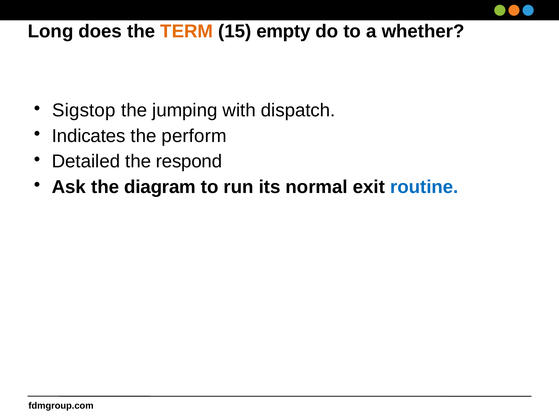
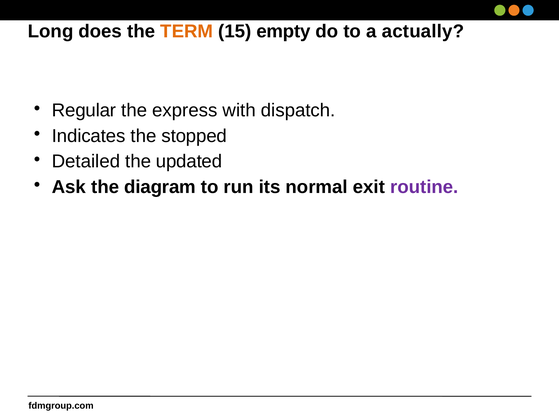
whether: whether -> actually
Sigstop: Sigstop -> Regular
jumping: jumping -> express
perform: perform -> stopped
respond: respond -> updated
routine colour: blue -> purple
